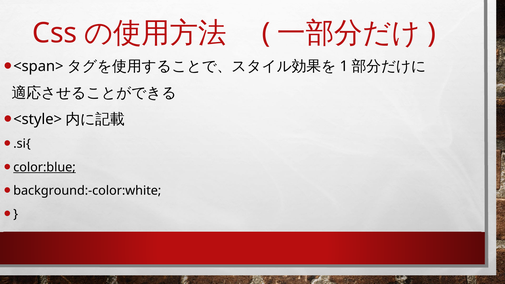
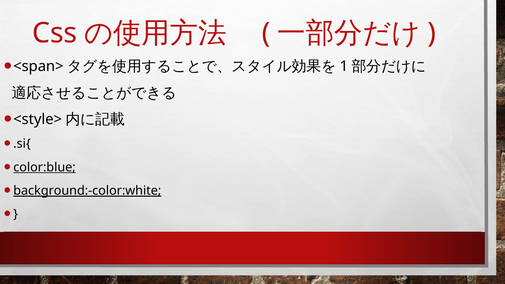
background:-color:white underline: none -> present
